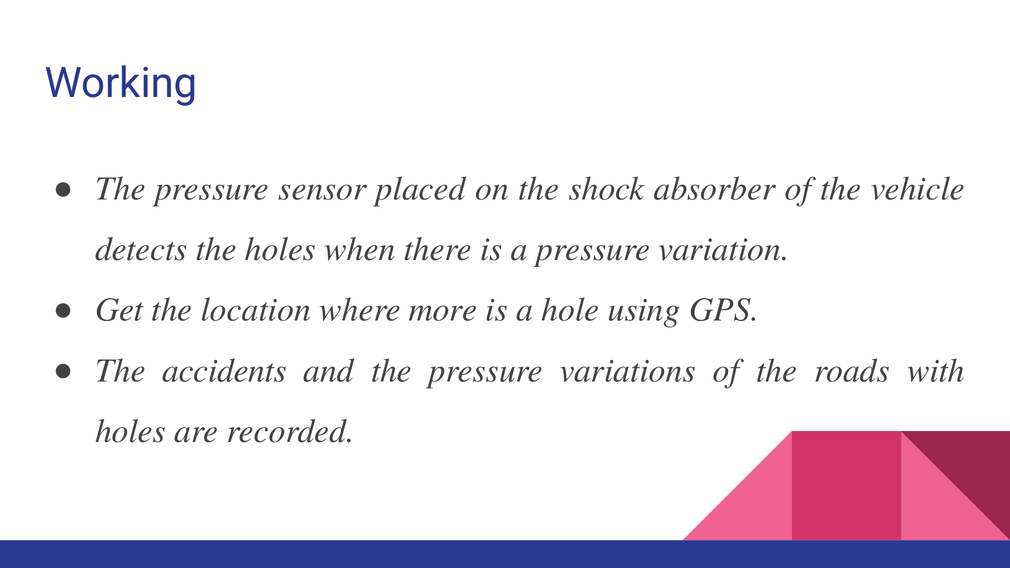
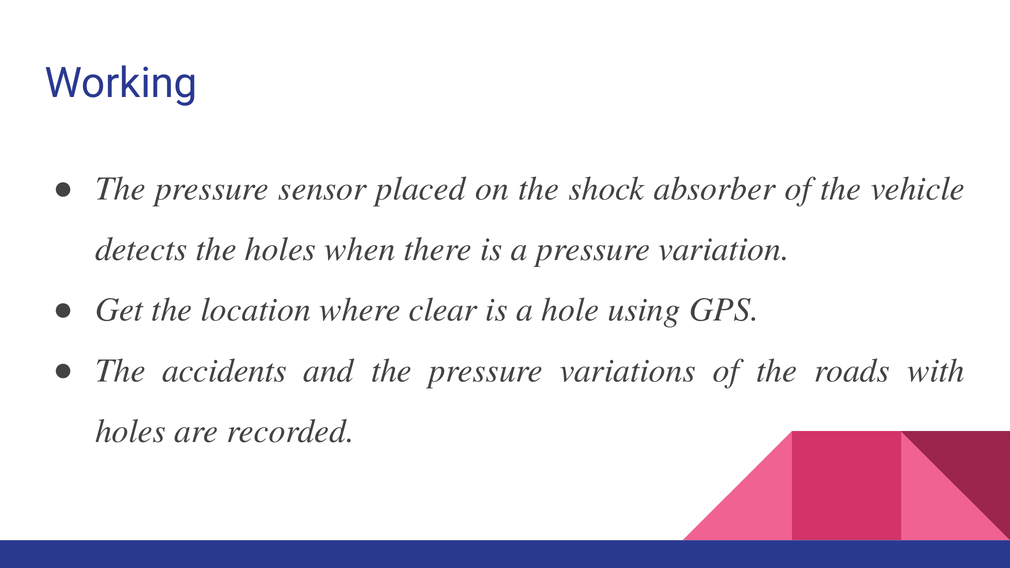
more: more -> clear
